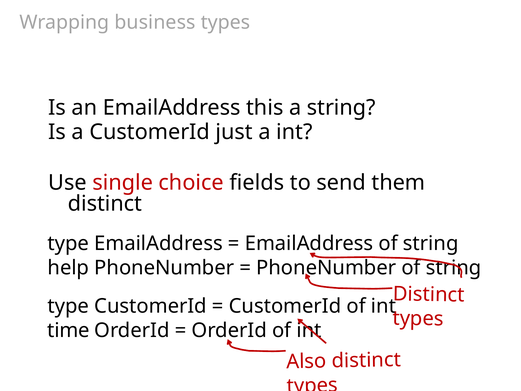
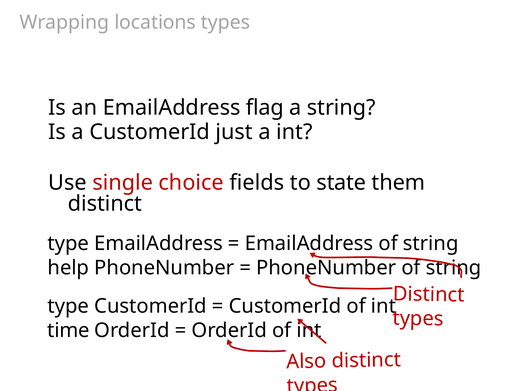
business: business -> locations
this: this -> flag
send: send -> state
